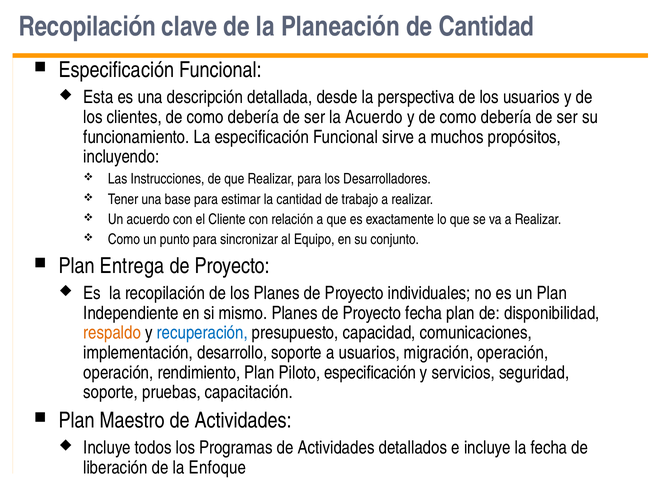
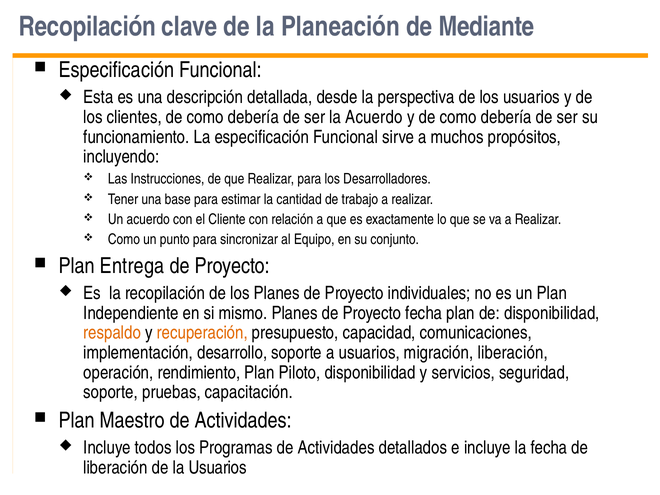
de Cantidad: Cantidad -> Mediante
recuperación colour: blue -> orange
migración operación: operación -> liberación
Piloto especificación: especificación -> disponibilidad
la Enfoque: Enfoque -> Usuarios
